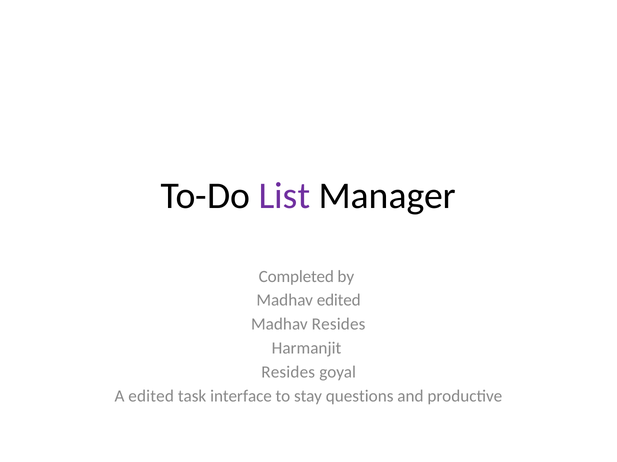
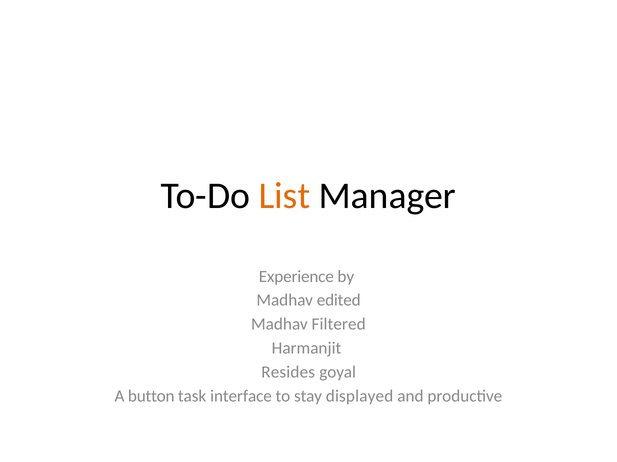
List colour: purple -> orange
Completed: Completed -> Experience
Madhav Resides: Resides -> Filtered
A edited: edited -> button
questions: questions -> displayed
